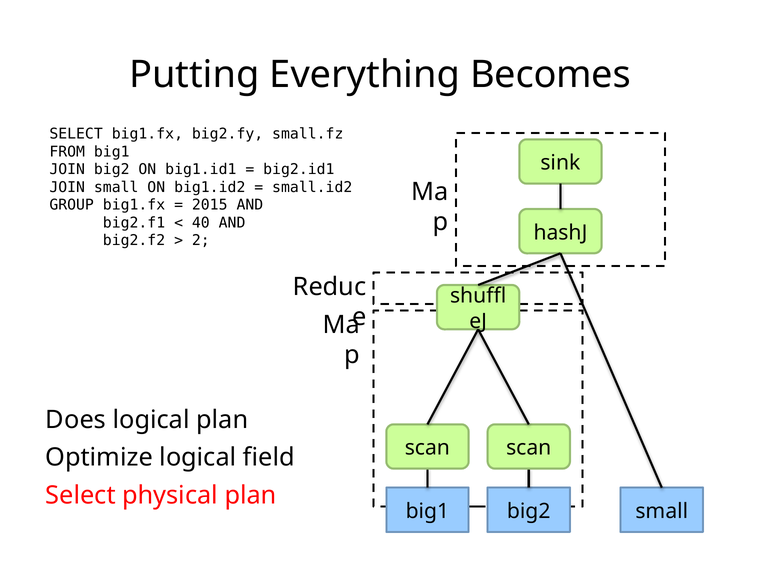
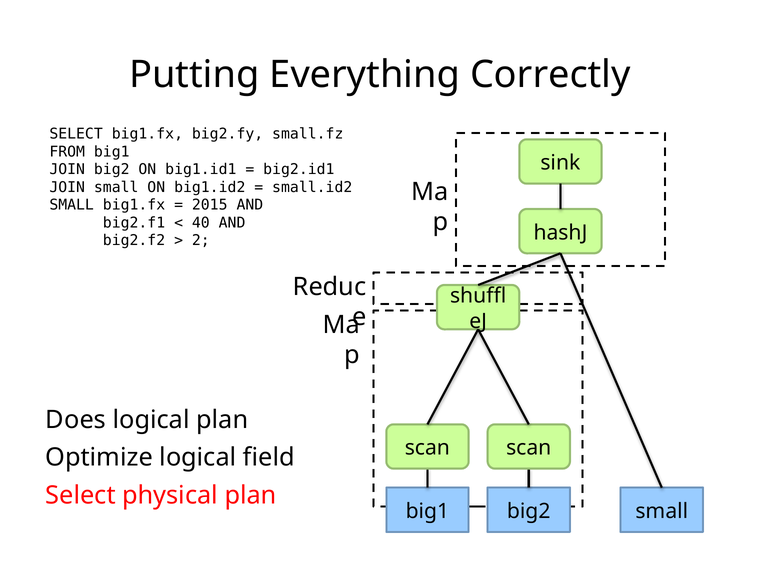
Becomes: Becomes -> Correctly
GROUP at (72, 205): GROUP -> SMALL
